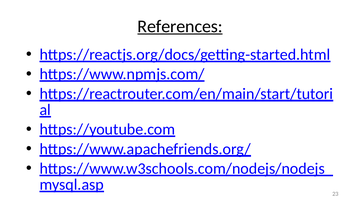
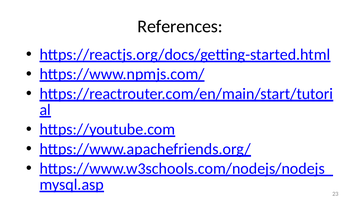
References underline: present -> none
